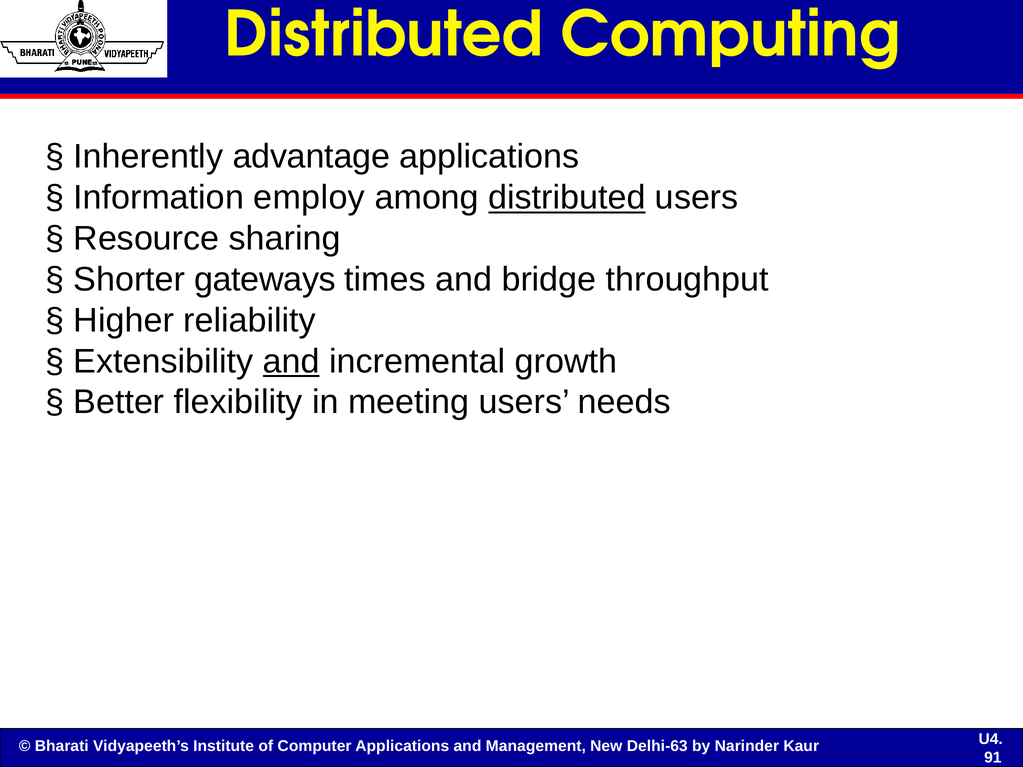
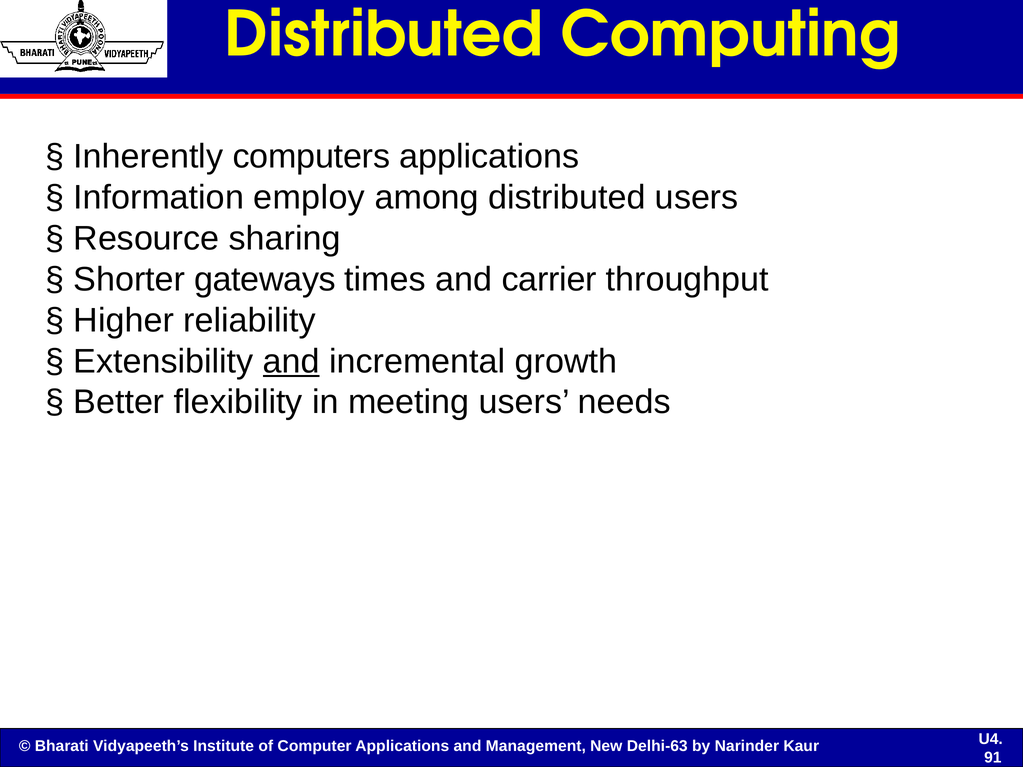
advantage: advantage -> computers
distributed at (567, 198) underline: present -> none
bridge: bridge -> carrier
